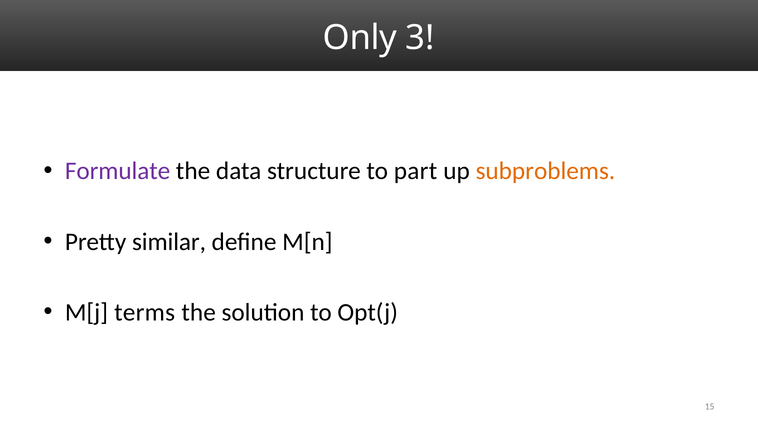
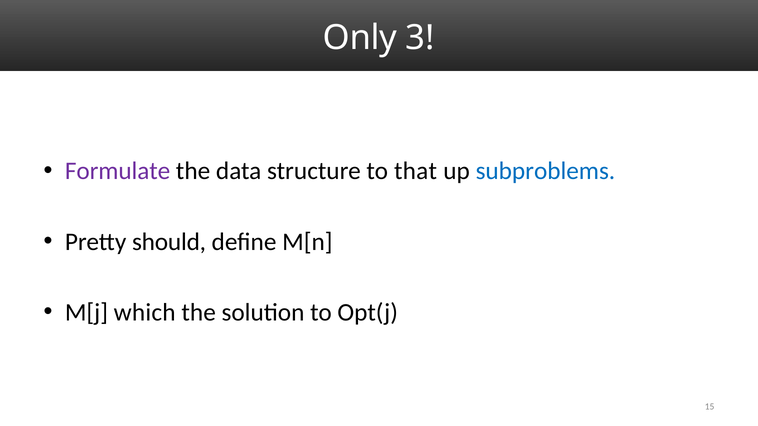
part: part -> that
subproblems colour: orange -> blue
similar: similar -> should
terms: terms -> which
